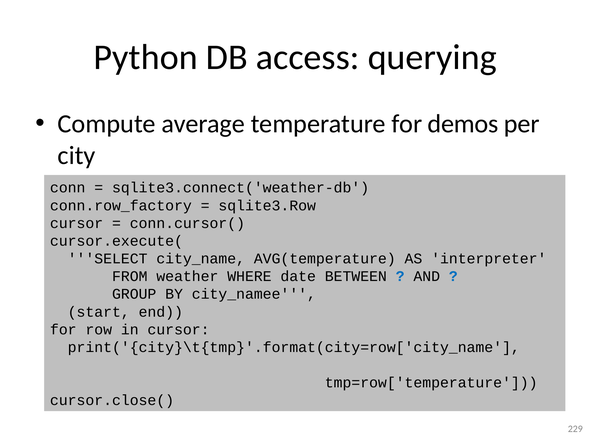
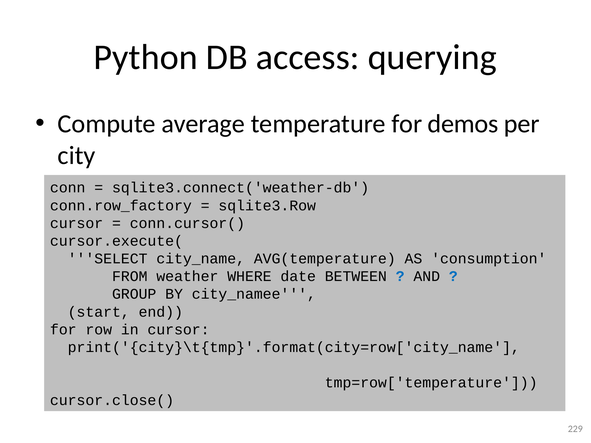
interpreter: interpreter -> consumption
